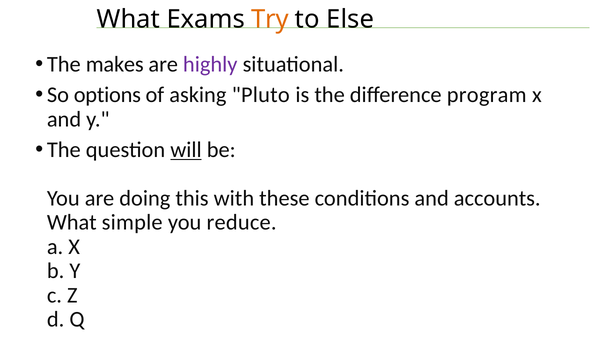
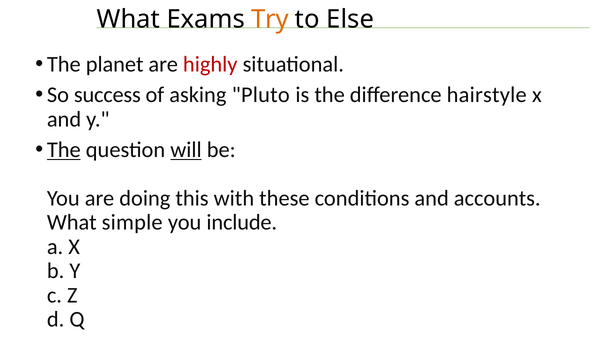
makes: makes -> planet
highly colour: purple -> red
options: options -> success
program: program -> hairstyle
The at (64, 150) underline: none -> present
reduce: reduce -> include
